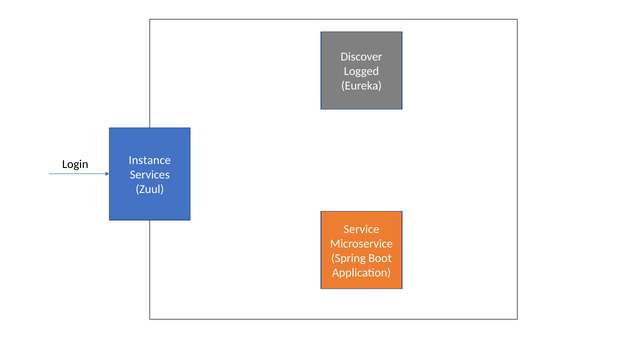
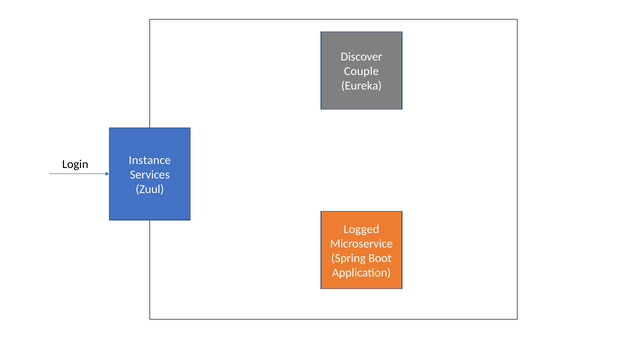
Logged: Logged -> Couple
Service: Service -> Logged
